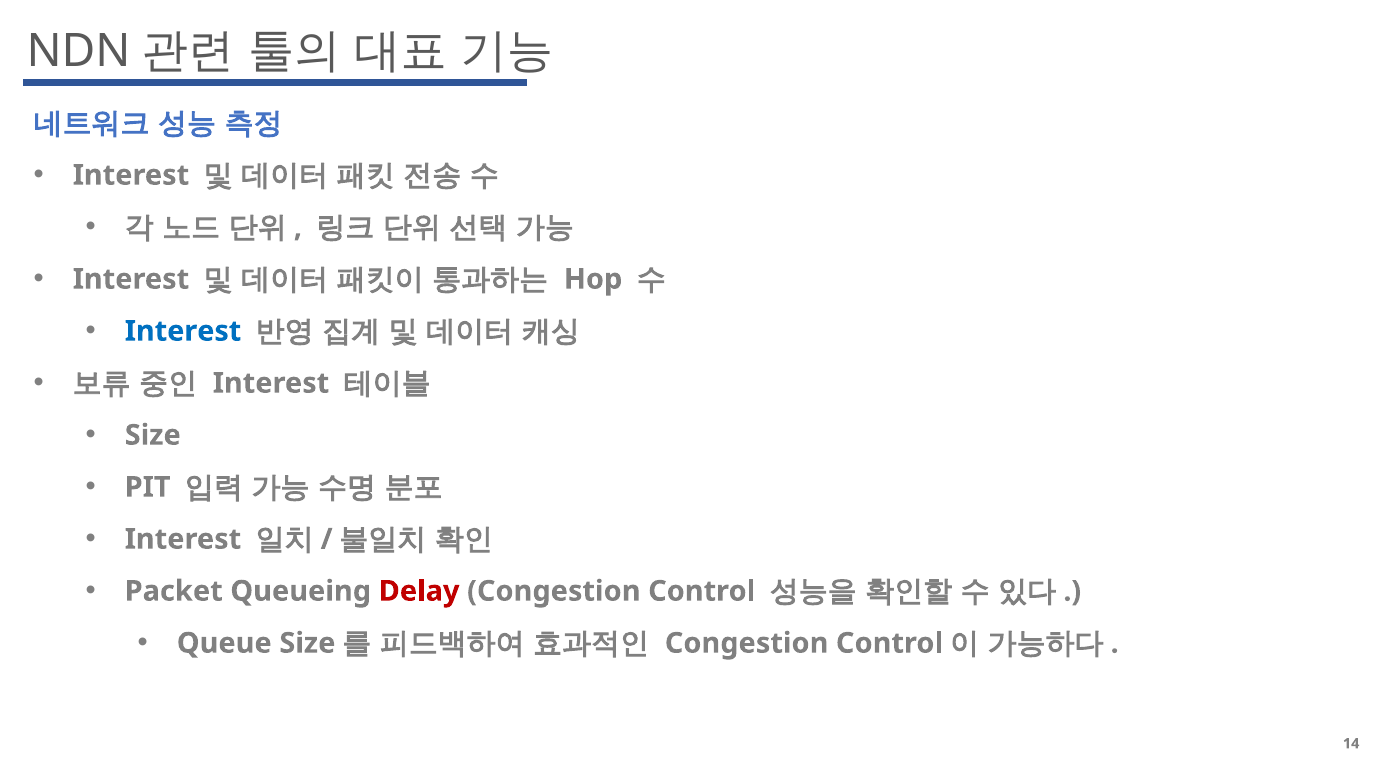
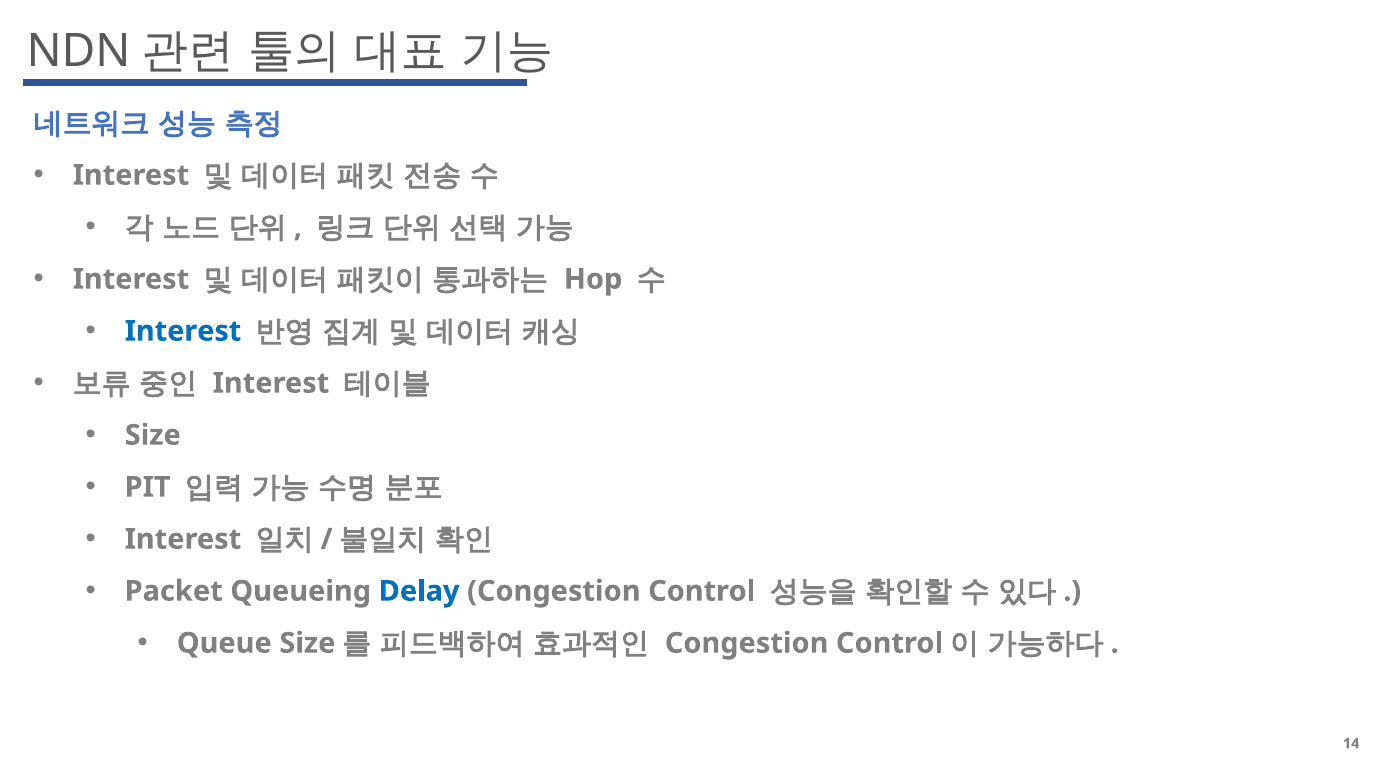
Delay colour: red -> blue
